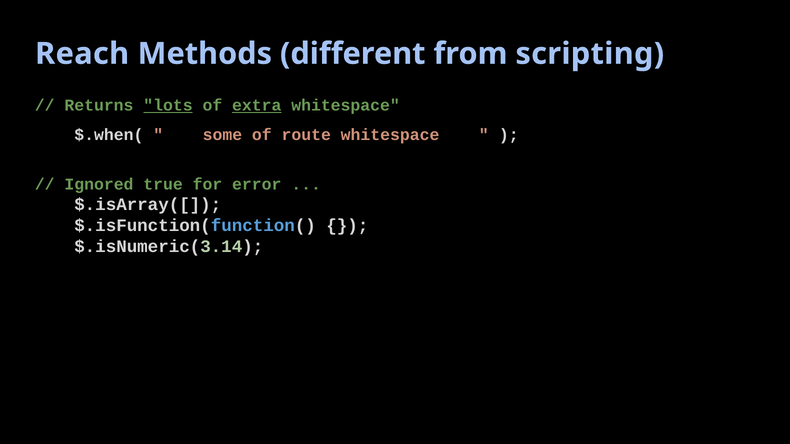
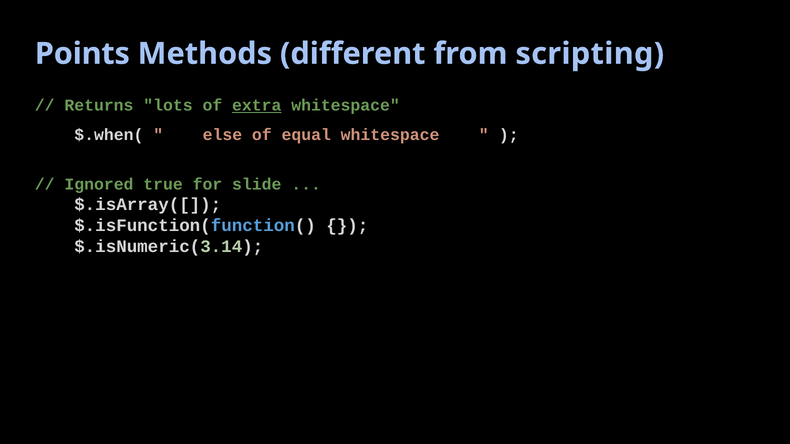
Reach: Reach -> Points
lots underline: present -> none
some: some -> else
route: route -> equal
error: error -> slide
